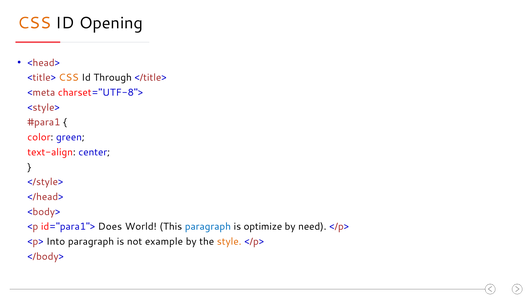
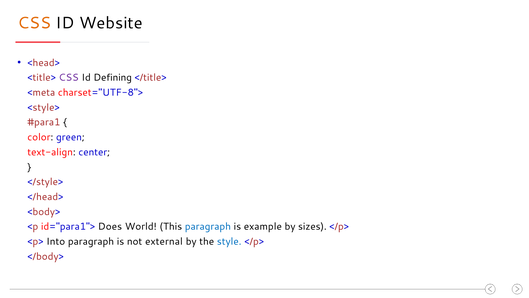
Opening: Opening -> Website
CSS at (69, 78) colour: orange -> purple
Through: Through -> Defining
optimize: optimize -> example
need: need -> sizes
example: example -> external
style colour: orange -> blue
